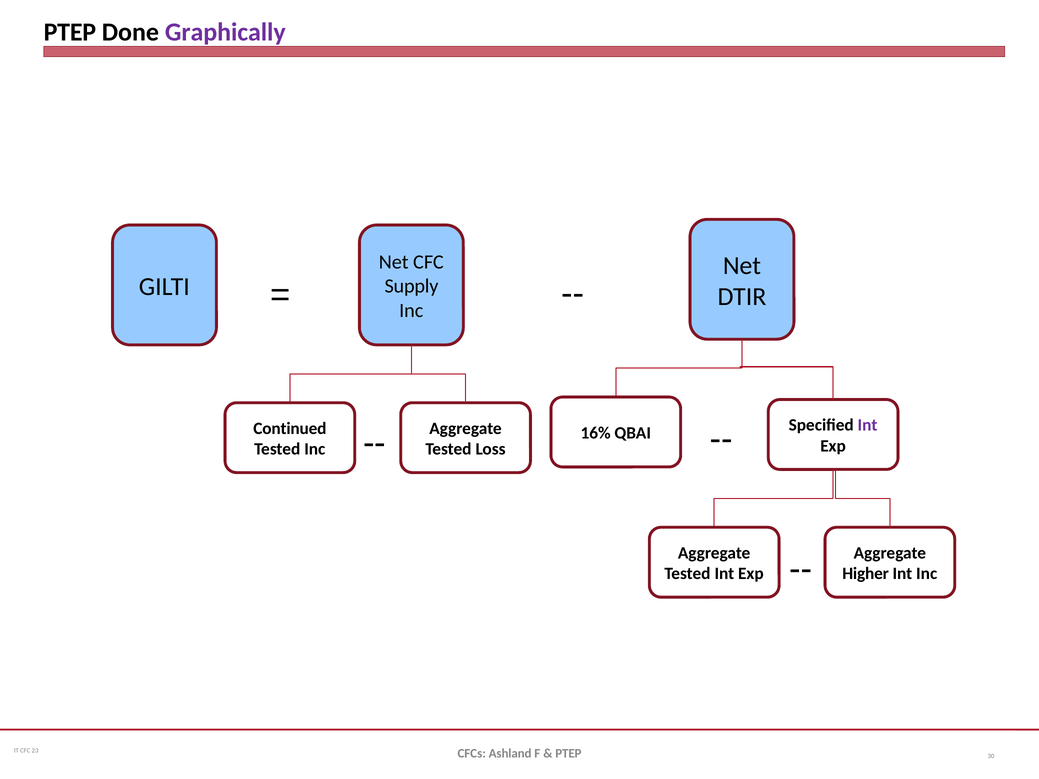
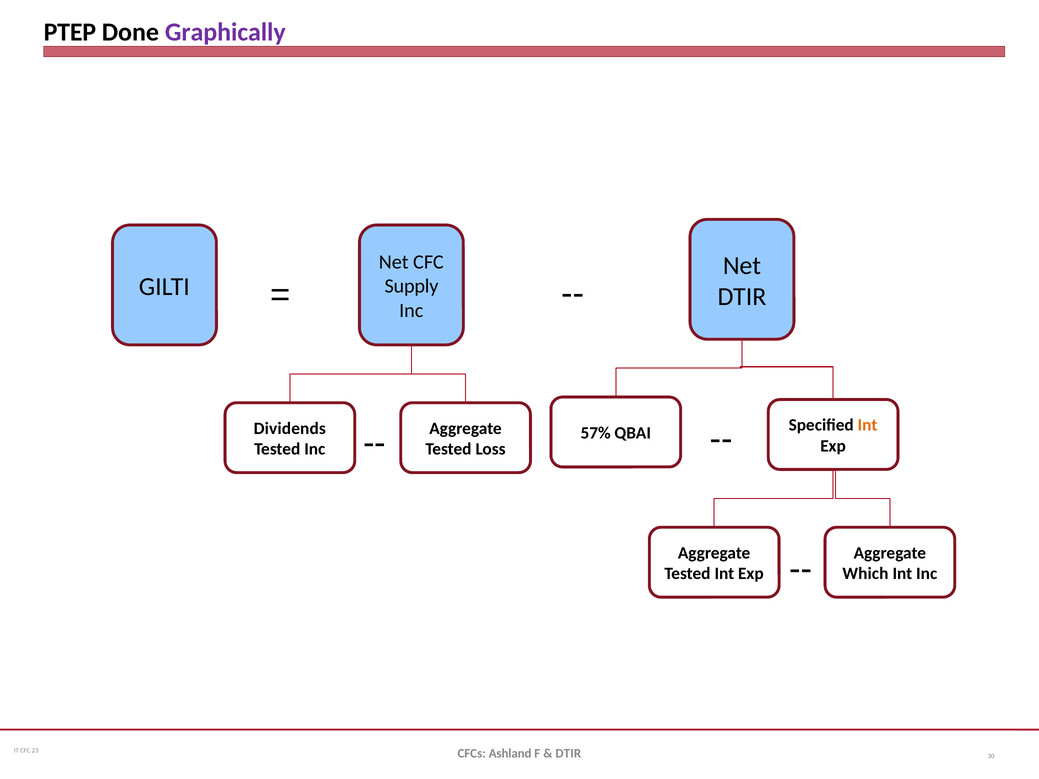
Continued: Continued -> Dividends
16%: 16% -> 57%
Int at (868, 425) colour: purple -> orange
Higher: Higher -> Which
PTEP at (568, 754): PTEP -> DTIR
